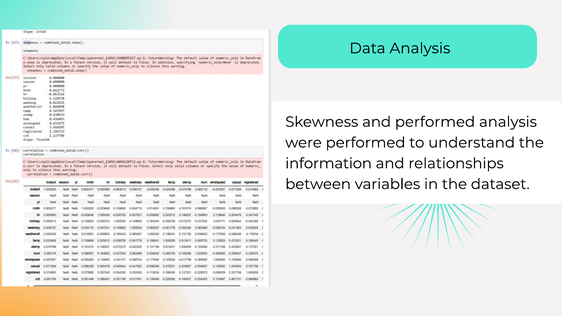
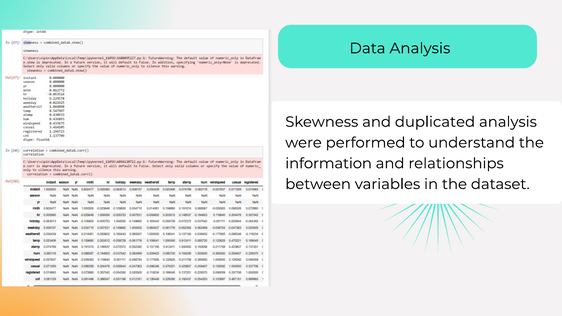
and performed: performed -> duplicated
